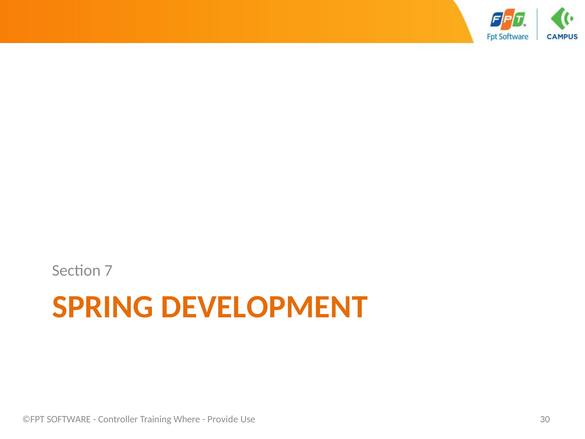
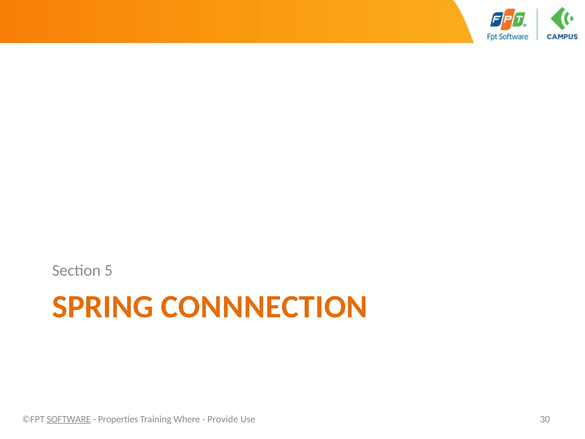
7: 7 -> 5
DEVELOPMENT: DEVELOPMENT -> CONNNECTION
SOFTWARE underline: none -> present
Controller: Controller -> Properties
